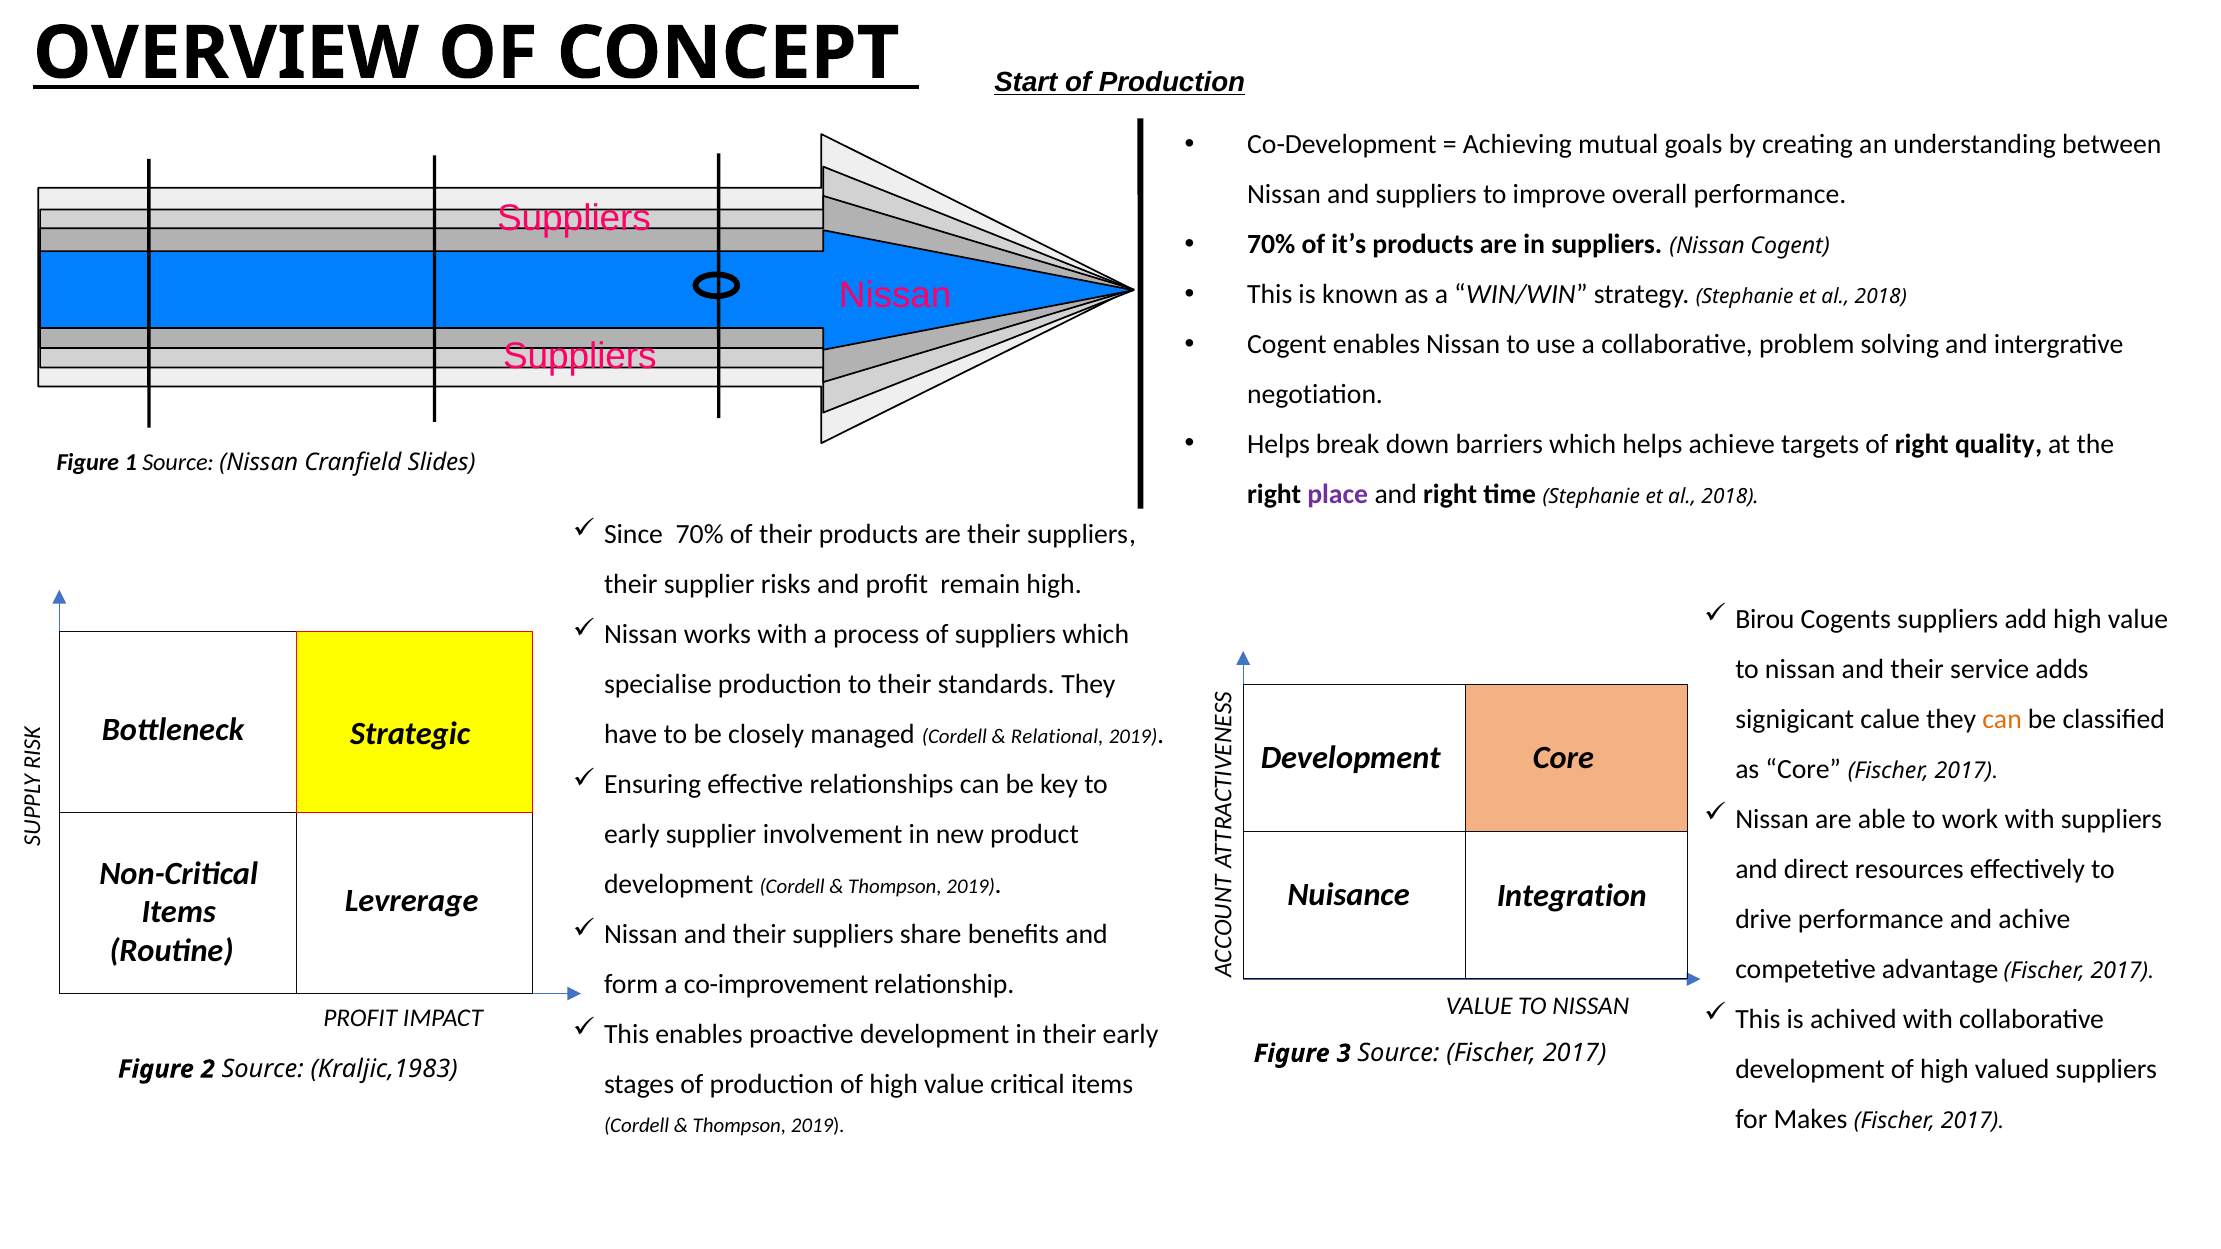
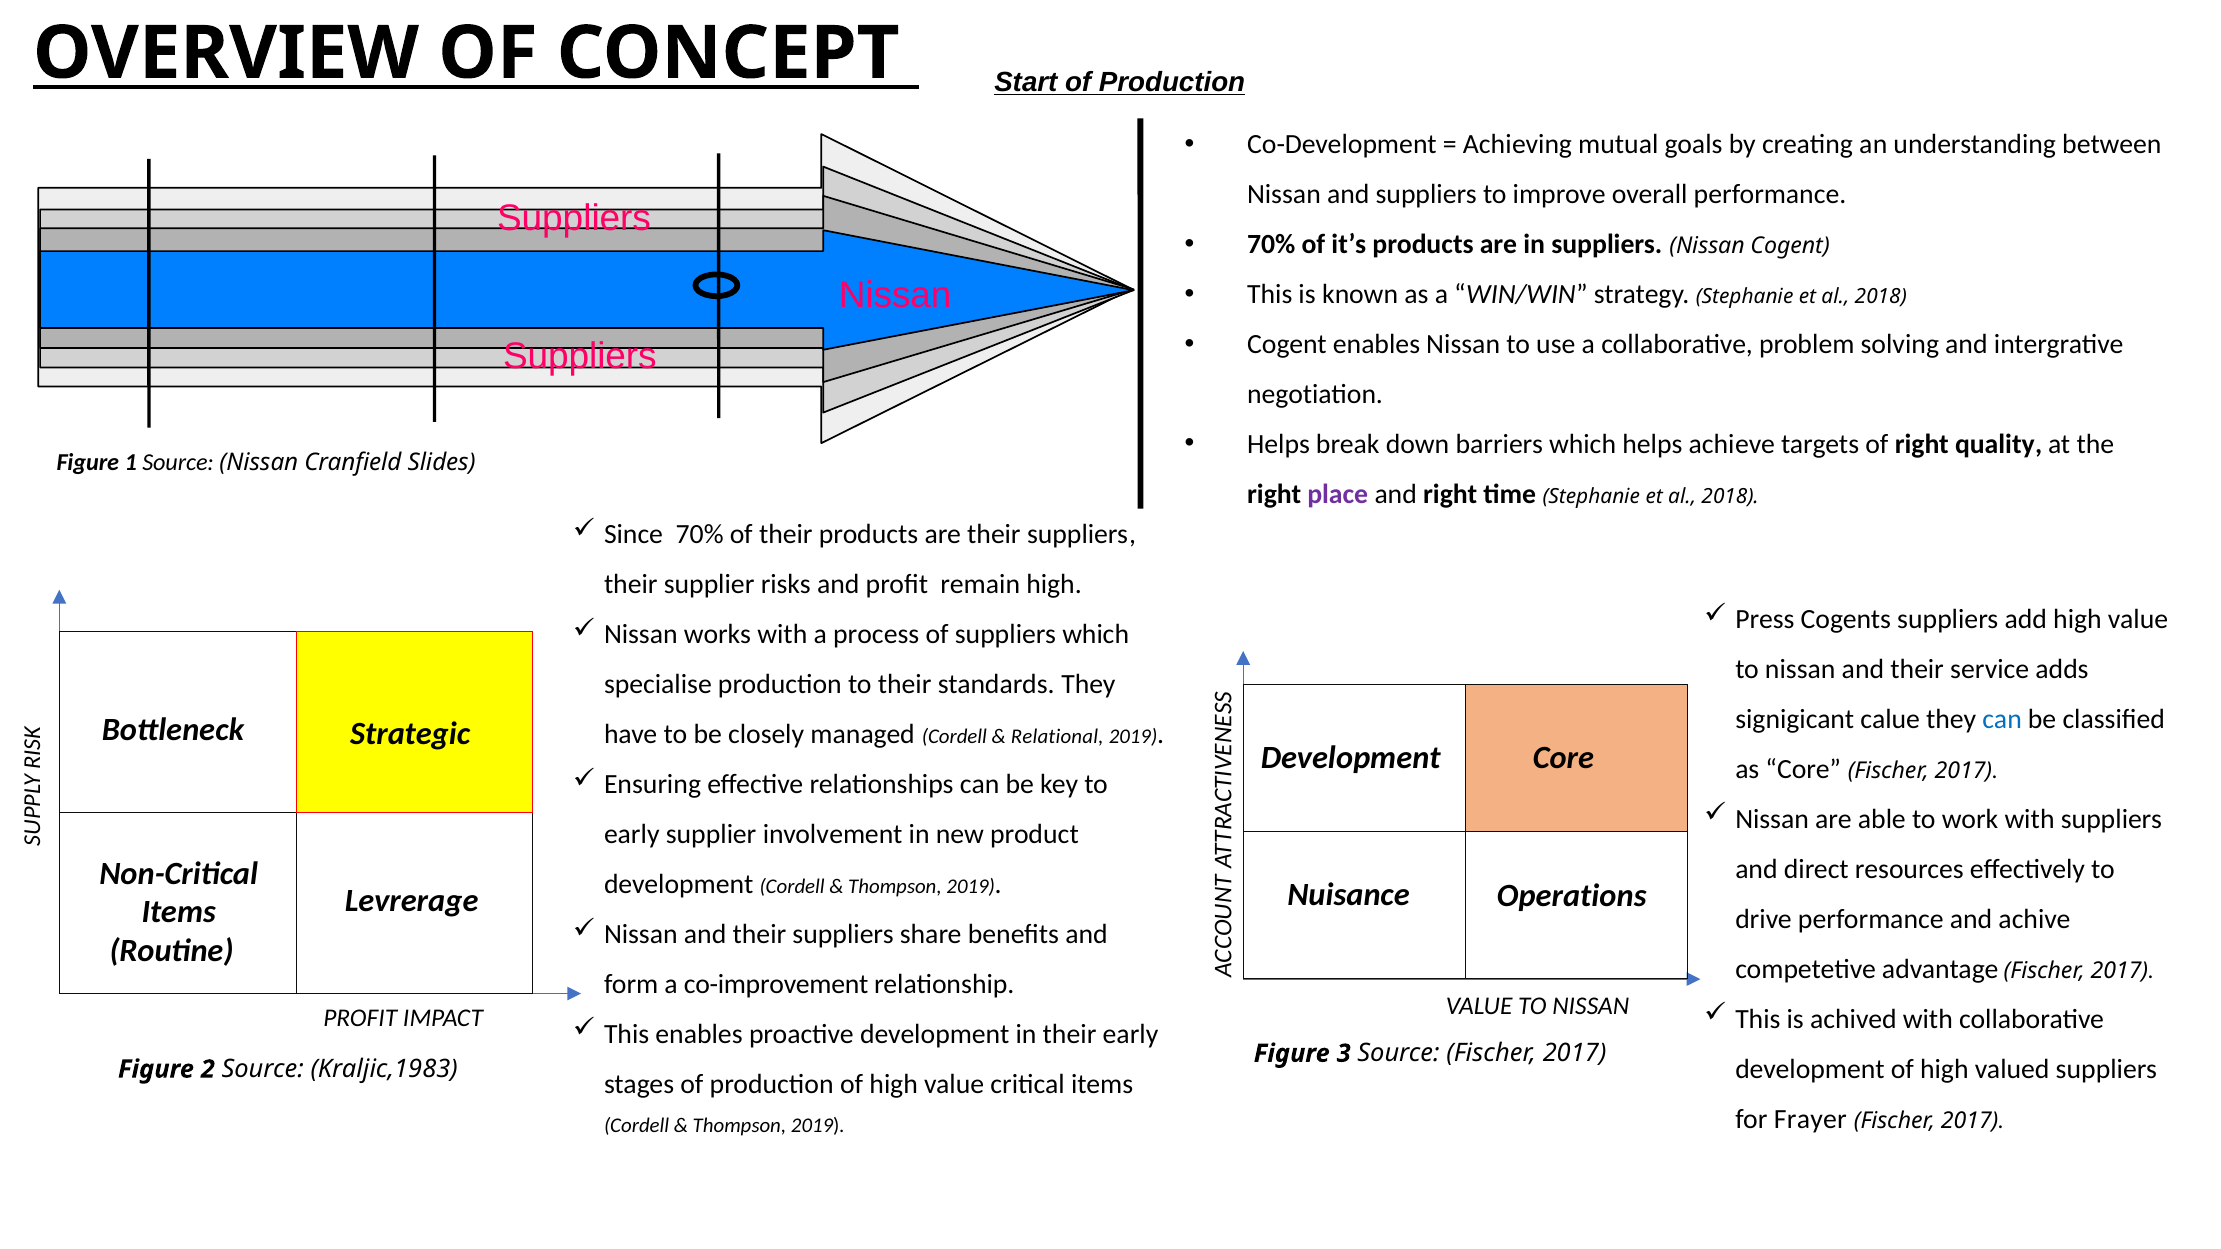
Birou: Birou -> Press
can at (2002, 719) colour: orange -> blue
Integration: Integration -> Operations
Makes: Makes -> Frayer
